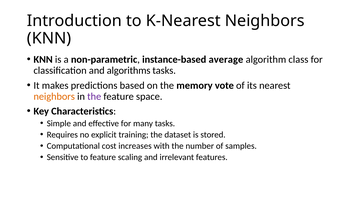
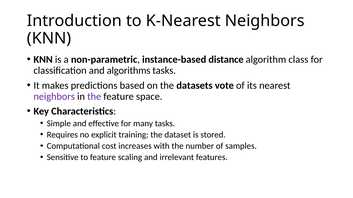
average: average -> distance
memory: memory -> datasets
neighbors at (54, 97) colour: orange -> purple
